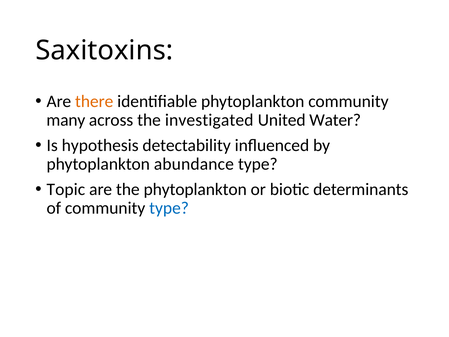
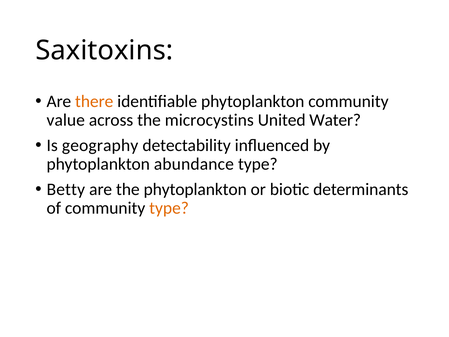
many: many -> value
investigated: investigated -> microcystins
hypothesis: hypothesis -> geography
Topic: Topic -> Betty
type at (169, 208) colour: blue -> orange
